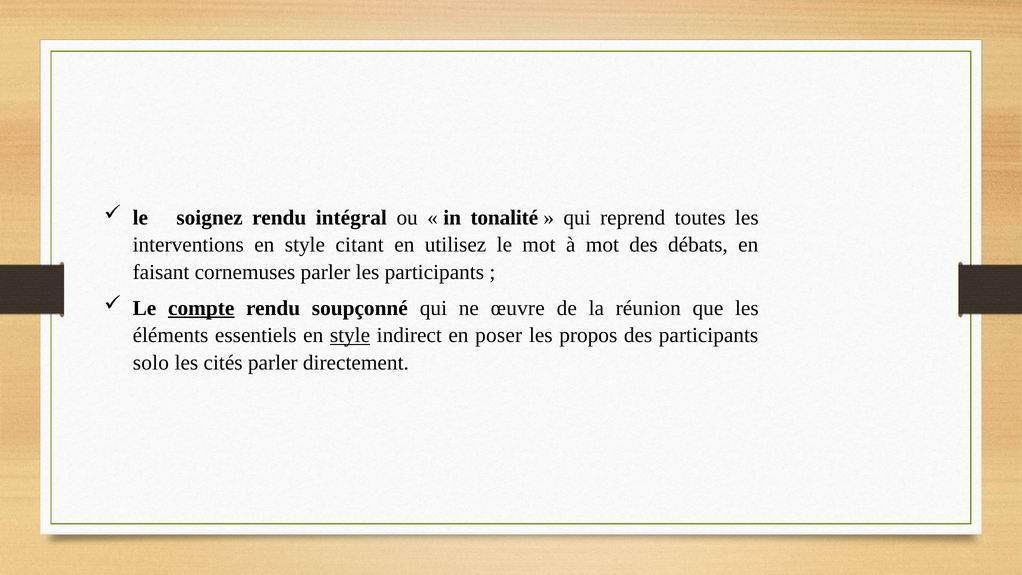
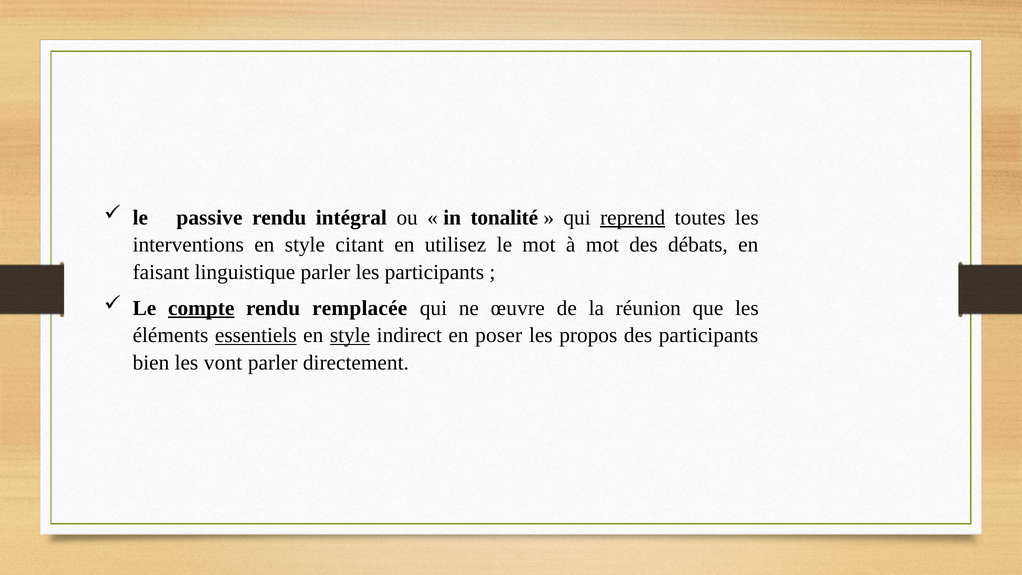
soignez: soignez -> passive
reprend underline: none -> present
cornemuses: cornemuses -> linguistique
soupçonné: soupçonné -> remplacée
essentiels underline: none -> present
solo: solo -> bien
cités: cités -> vont
